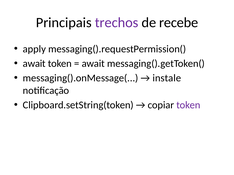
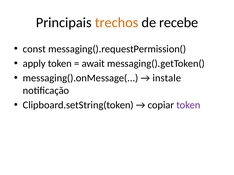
trechos colour: purple -> orange
apply: apply -> const
await at (34, 64): await -> apply
